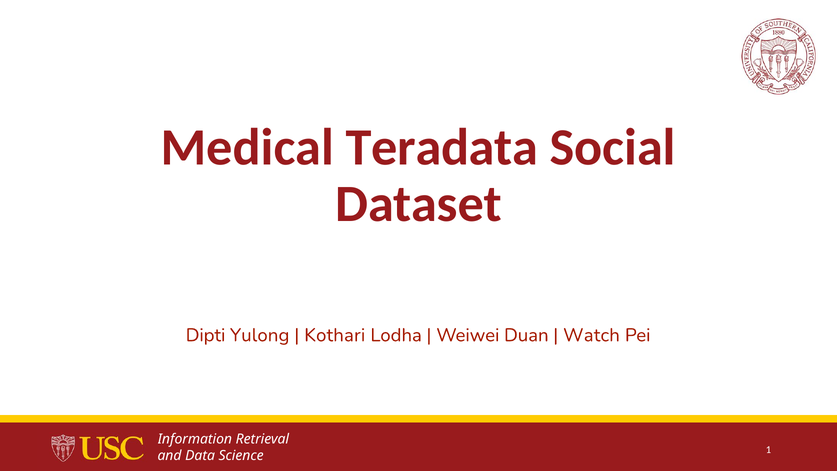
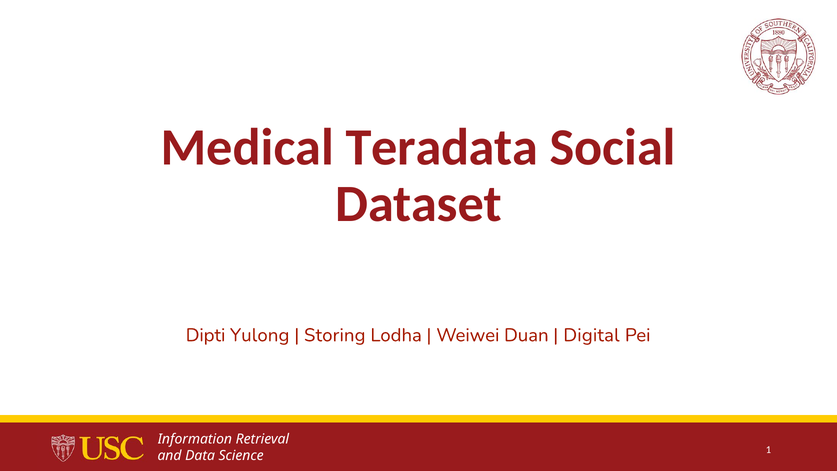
Kothari: Kothari -> Storing
Watch: Watch -> Digital
